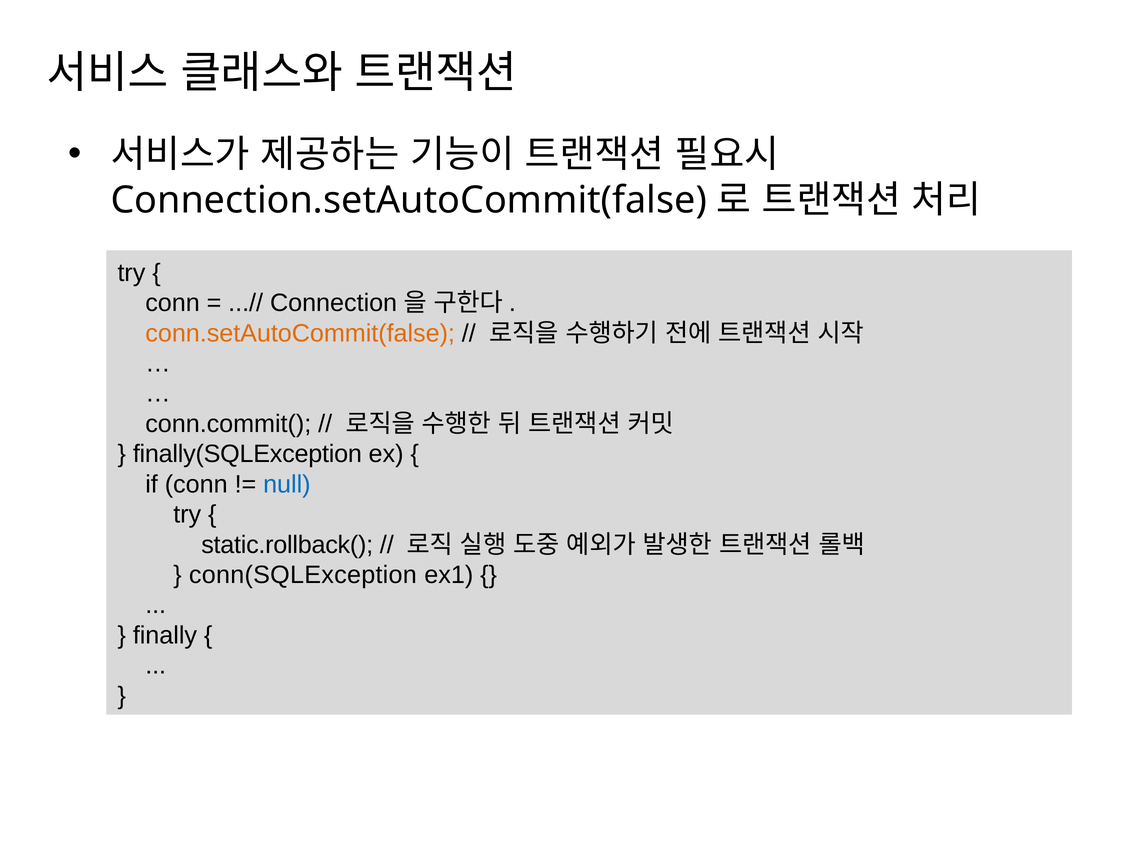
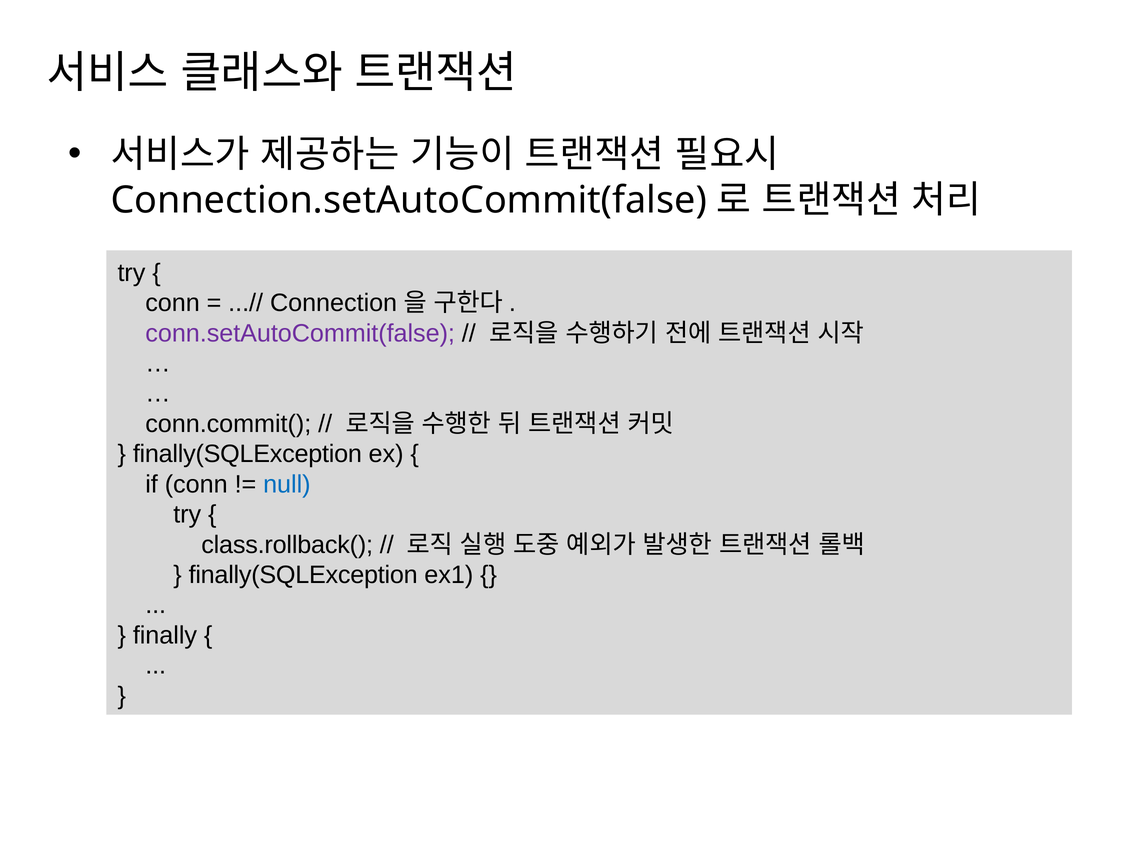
conn.setAutoCommit(false colour: orange -> purple
static.rollback(: static.rollback( -> class.rollback(
conn(SQLException at (303, 575): conn(SQLException -> finally(SQLException
